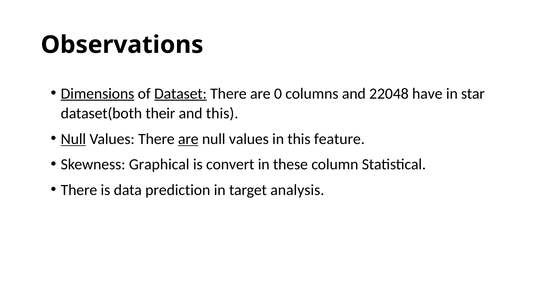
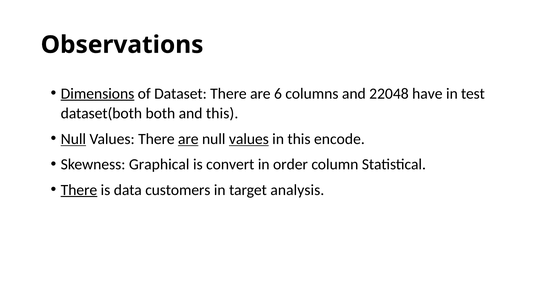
Dataset underline: present -> none
0: 0 -> 6
star: star -> test
their: their -> both
values at (249, 139) underline: none -> present
feature: feature -> encode
these: these -> order
There at (79, 190) underline: none -> present
prediction: prediction -> customers
